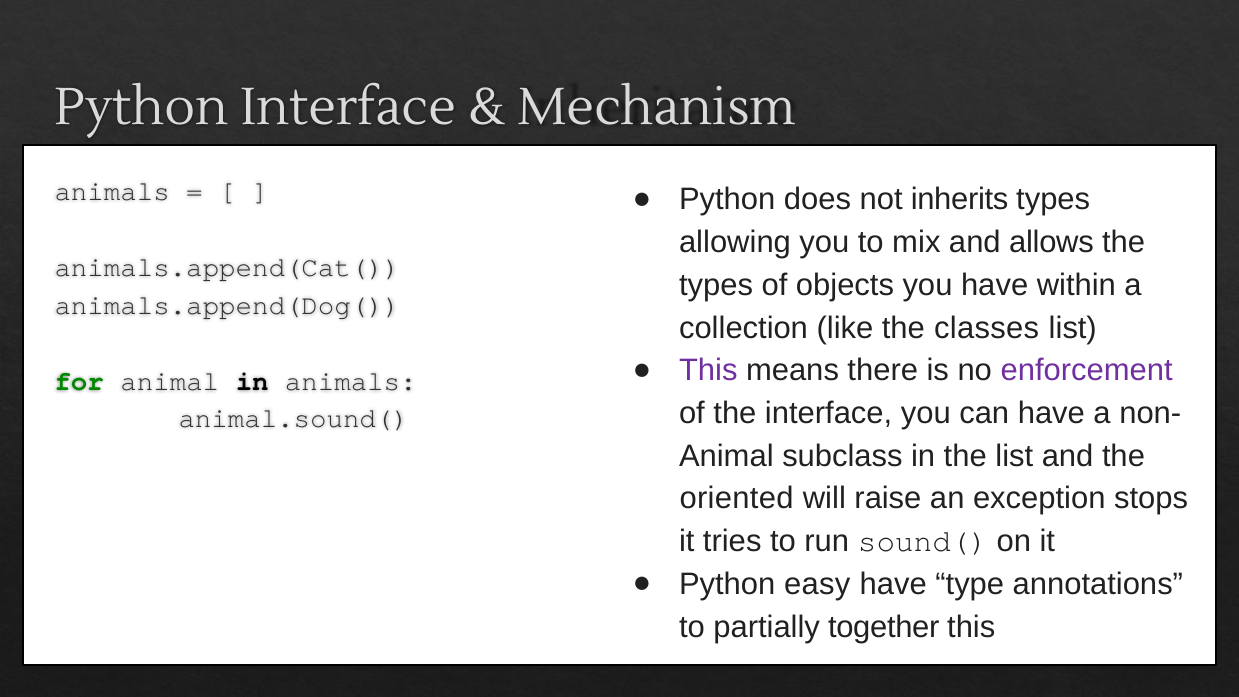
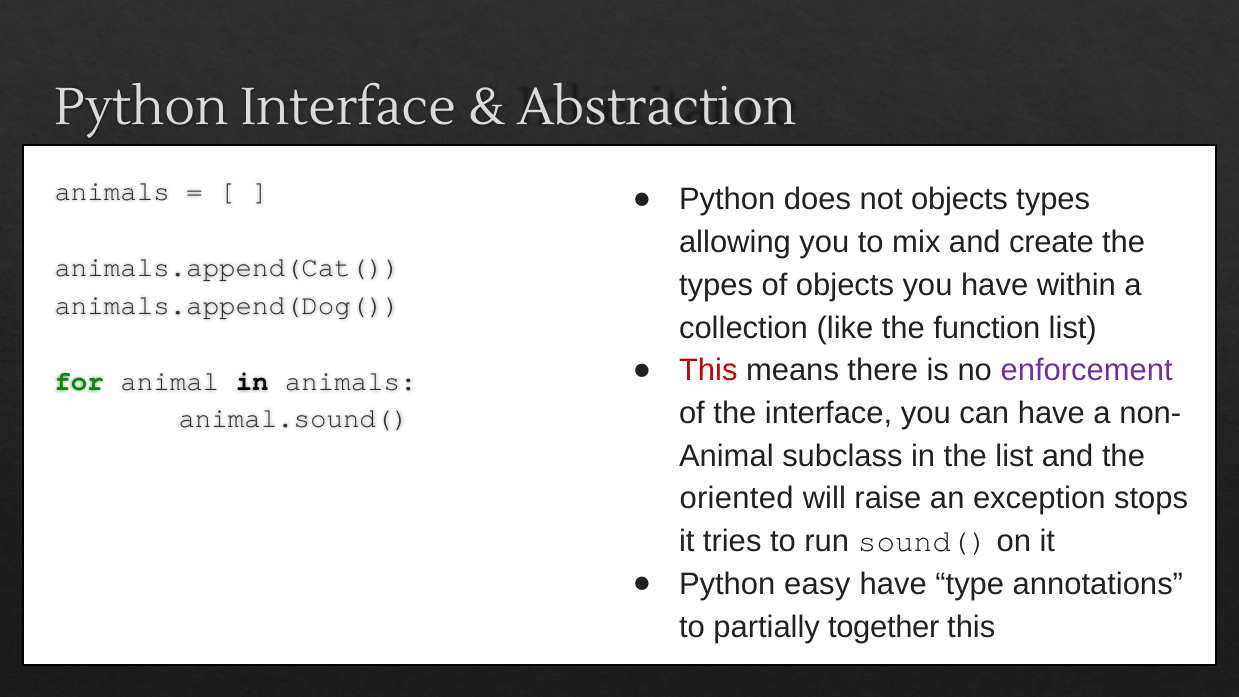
Mechanism: Mechanism -> Abstraction
not inherits: inherits -> objects
allows: allows -> create
classes: classes -> function
This at (708, 371) colour: purple -> red
